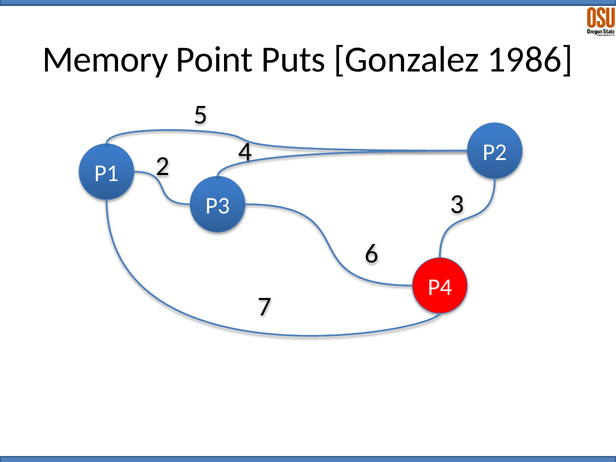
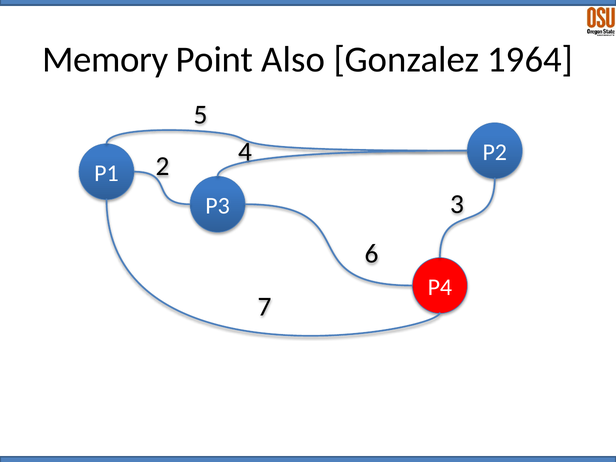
Puts: Puts -> Also
1986: 1986 -> 1964
